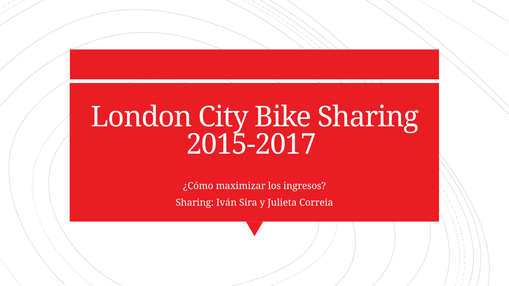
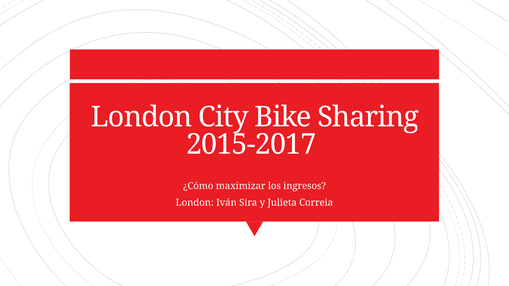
Sharing at (195, 203): Sharing -> London
